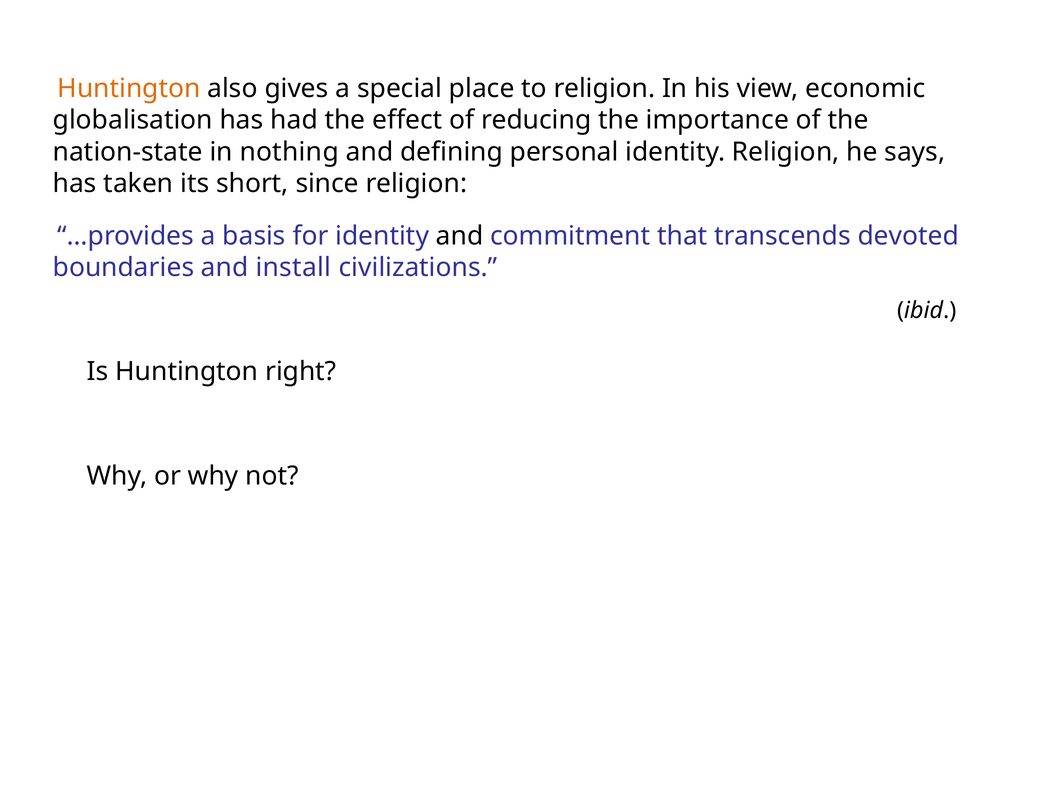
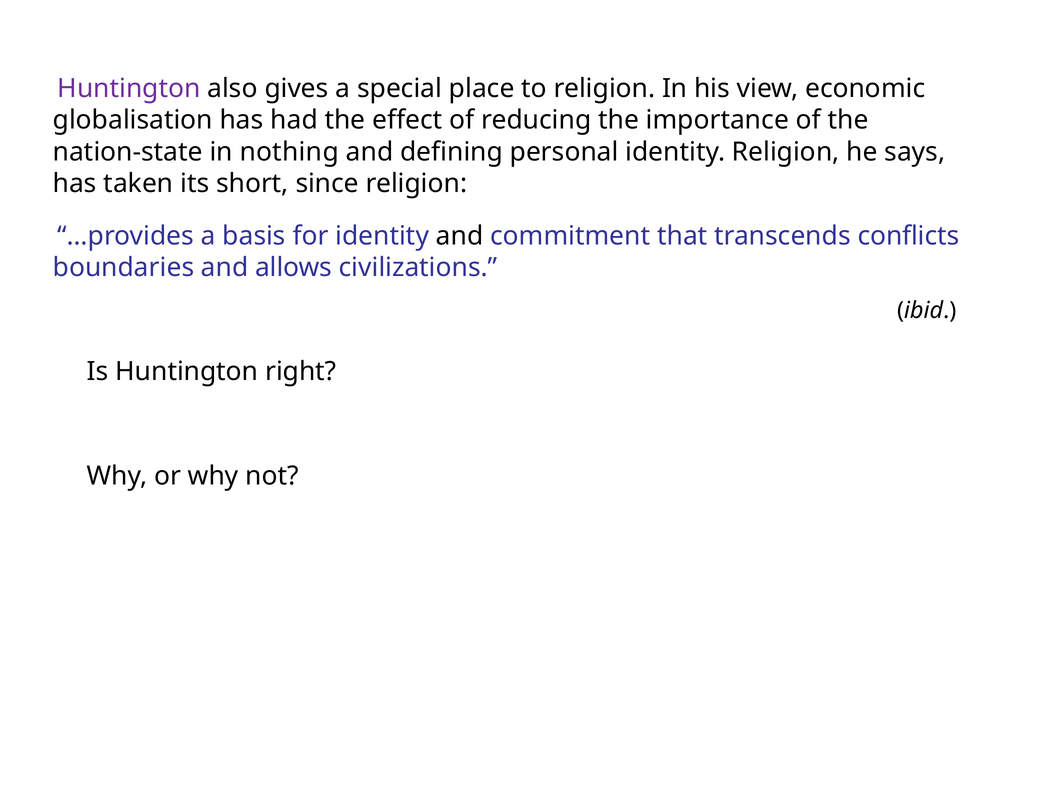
Huntington at (129, 88) colour: orange -> purple
devoted: devoted -> conflicts
install: install -> allows
